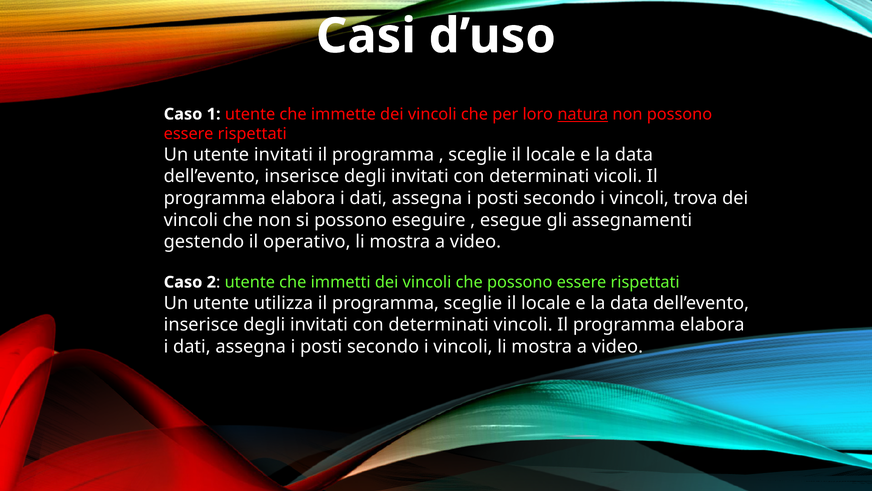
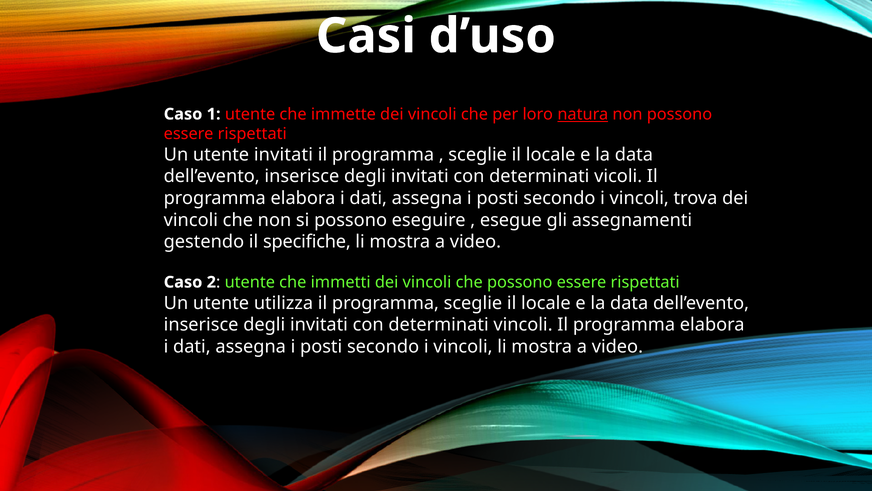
operativo: operativo -> specifiche
